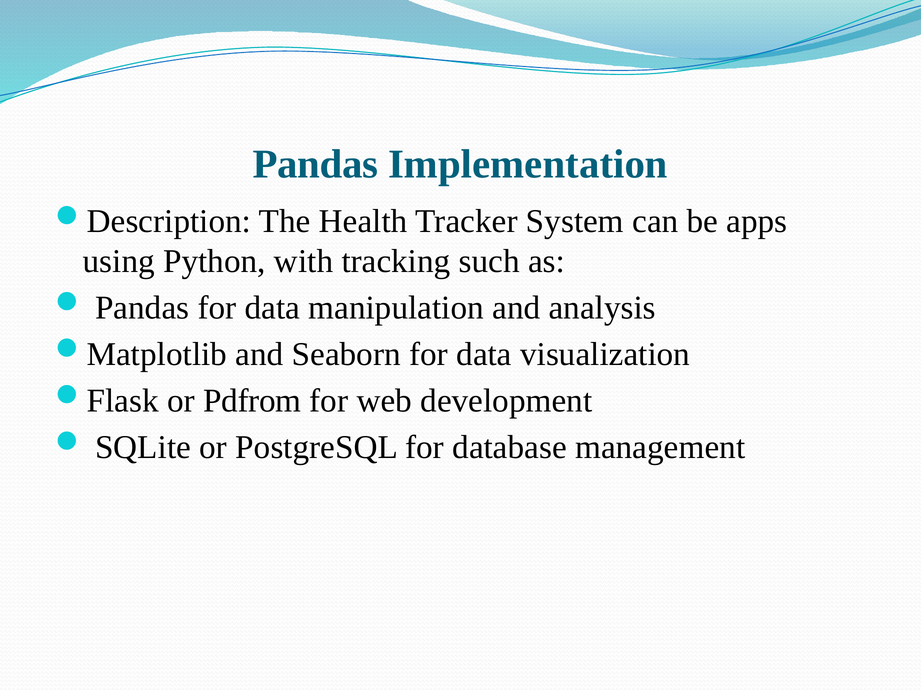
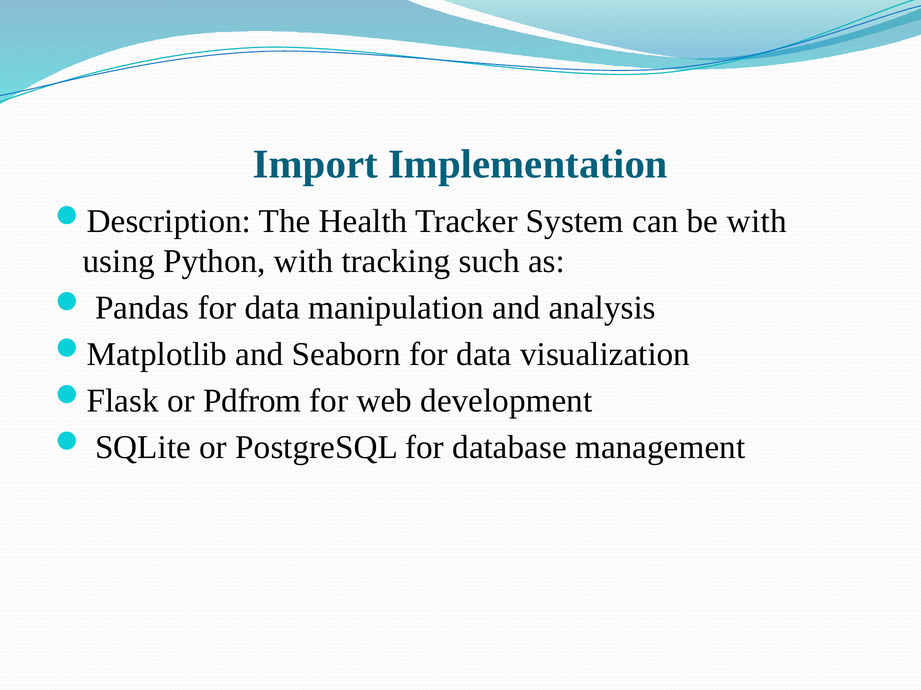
Pandas at (315, 164): Pandas -> Import
be apps: apps -> with
